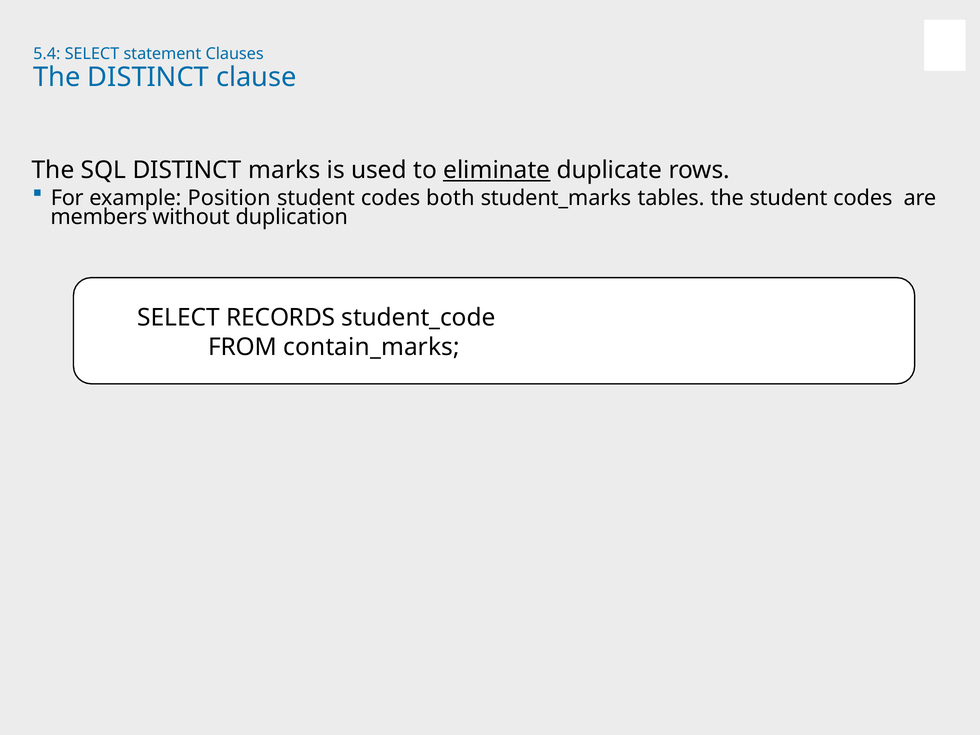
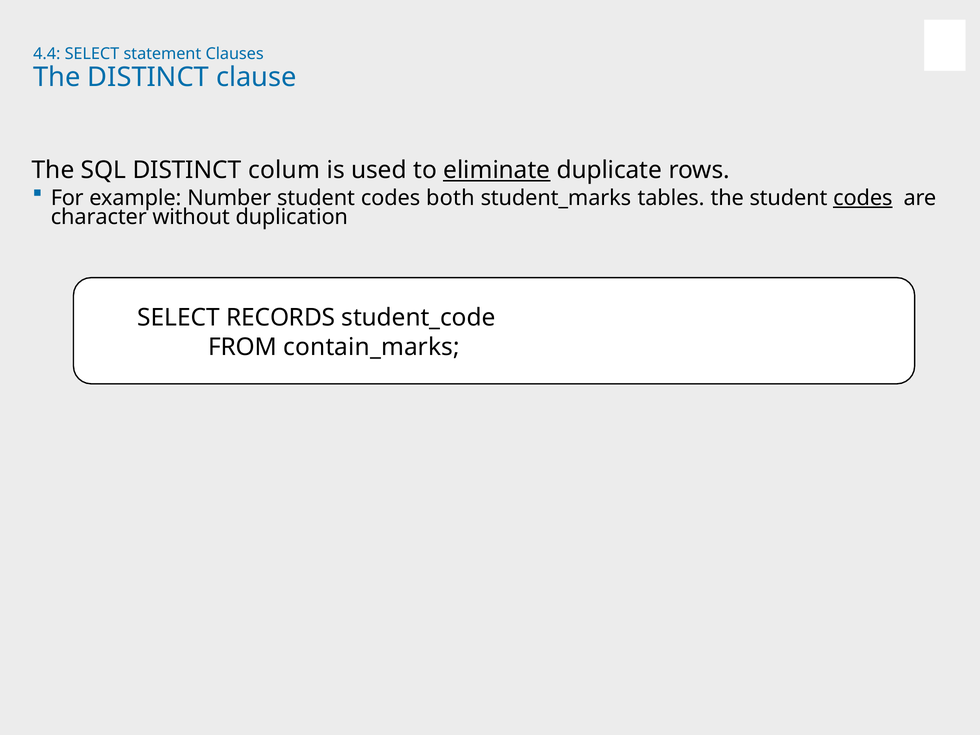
5.4: 5.4 -> 4.4
marks: marks -> colum
Position: Position -> Number
codes at (863, 198) underline: none -> present
members: members -> character
